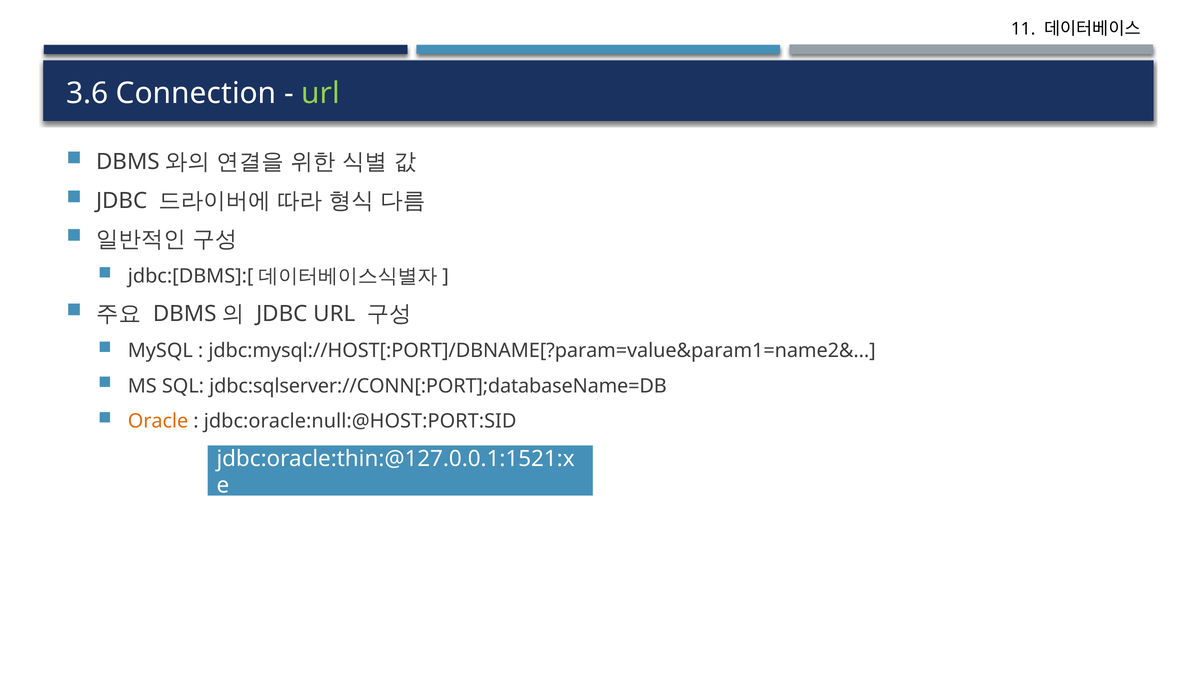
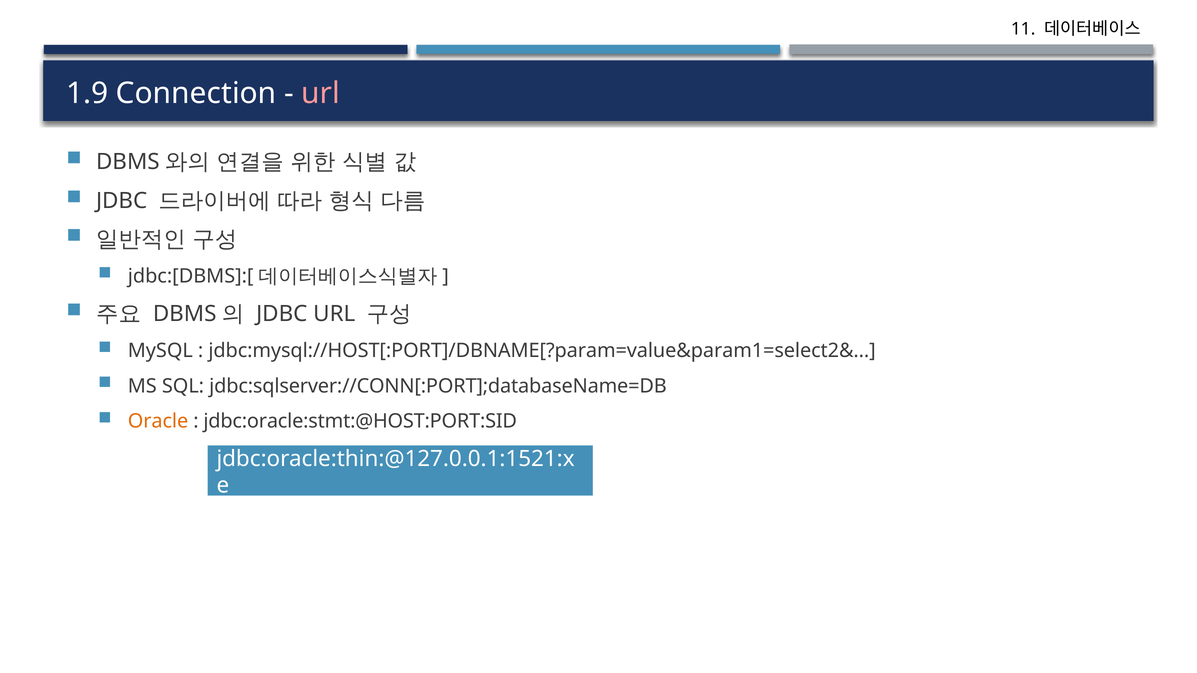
3.6: 3.6 -> 1.9
url at (321, 94) colour: light green -> pink
jdbc:mysql://HOST[:PORT]/DBNAME[?param=value&param1=name2&: jdbc:mysql://HOST[:PORT]/DBNAME[?param=value&param1=name2& -> jdbc:mysql://HOST[:PORT]/DBNAME[?param=value&param1=select2&
jdbc:oracle:null:@HOST:PORT:SID: jdbc:oracle:null:@HOST:PORT:SID -> jdbc:oracle:stmt:@HOST:PORT:SID
